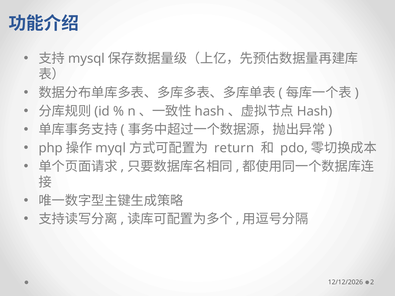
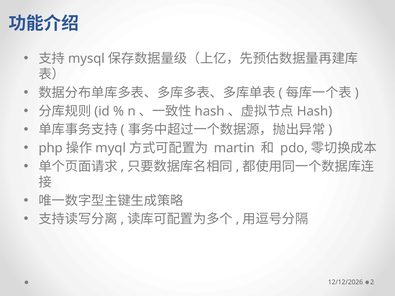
return: return -> martin
